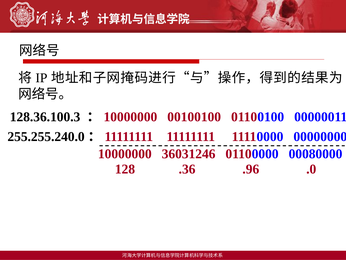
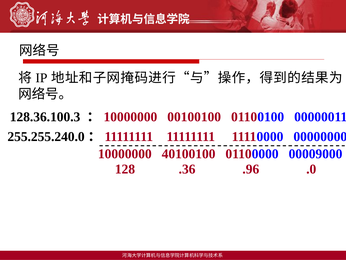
36031246: 36031246 -> 40100100
00080000: 00080000 -> 00009000
